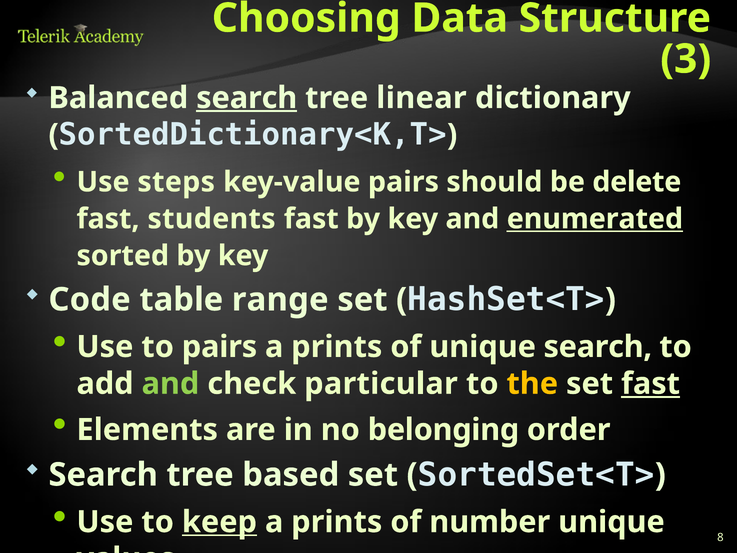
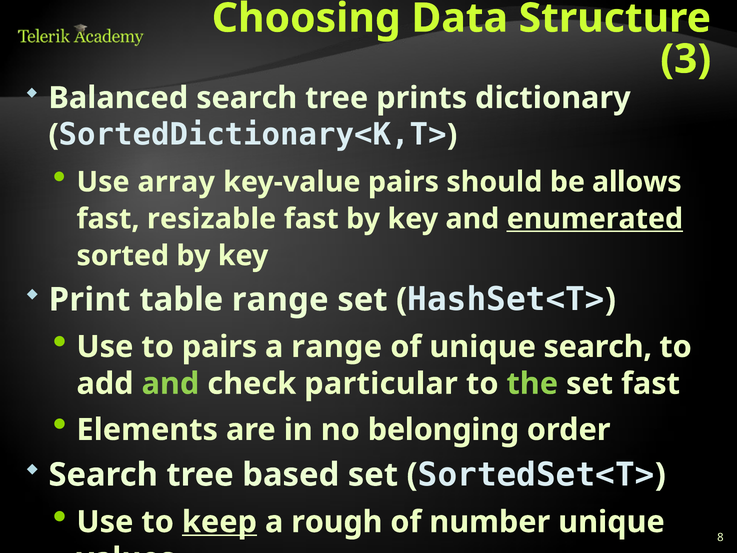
search at (247, 98) underline: present -> none
linear: linear -> prints
steps: steps -> array
delete: delete -> allows
students: students -> resizable
Code: Code -> Print
prints at (337, 347): prints -> range
the colour: yellow -> light green
fast at (651, 384) underline: present -> none
prints at (337, 522): prints -> rough
